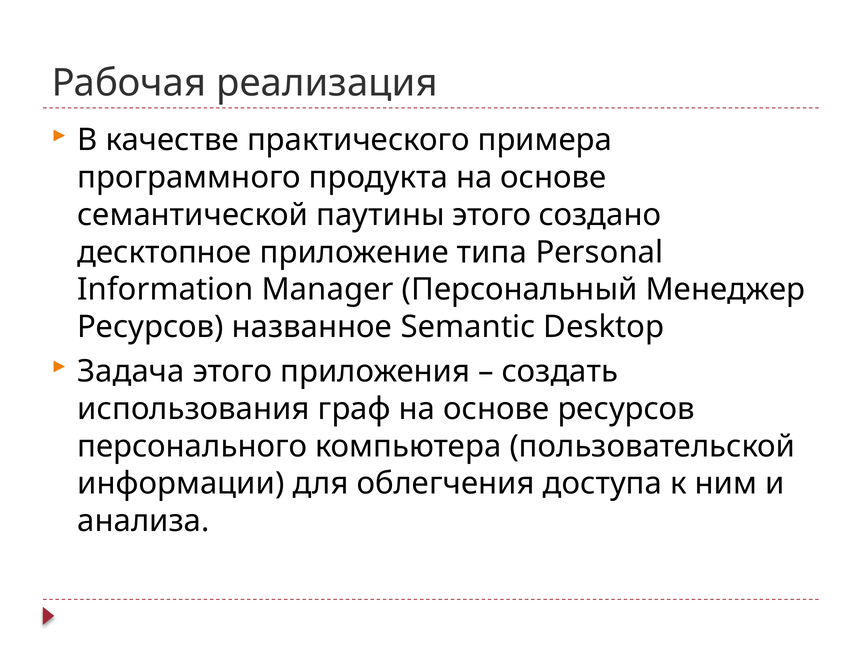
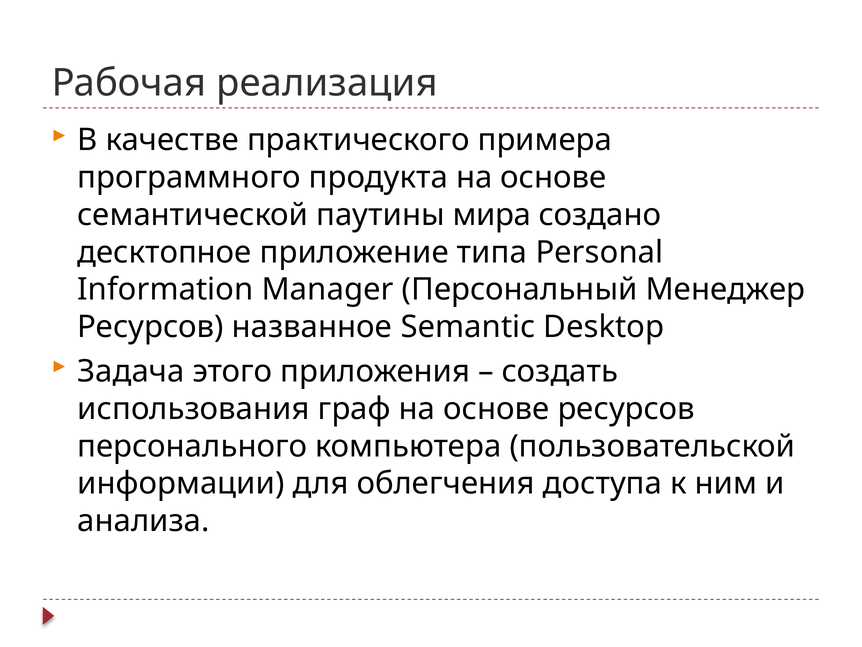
паутины этого: этого -> мира
